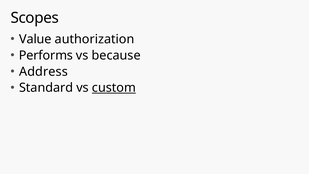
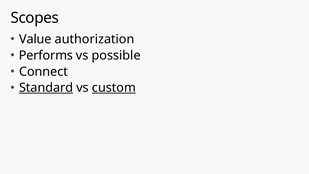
because: because -> possible
Address: Address -> Connect
Standard underline: none -> present
